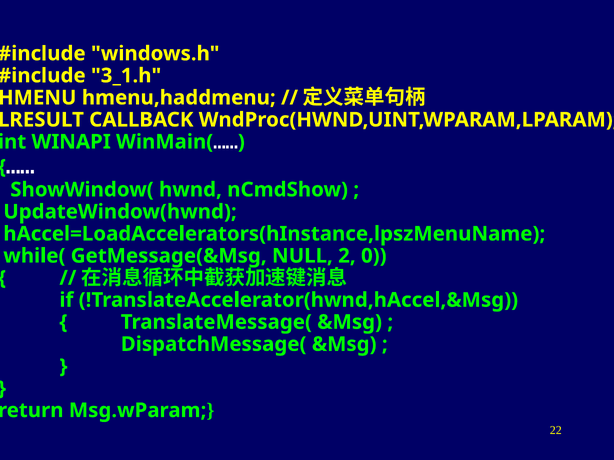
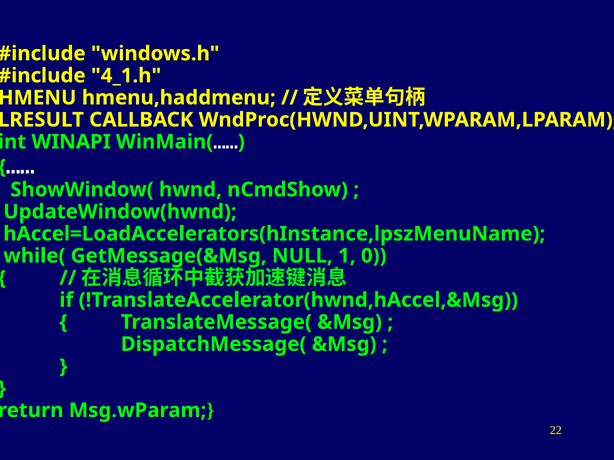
3_1.h: 3_1.h -> 4_1.h
2: 2 -> 1
